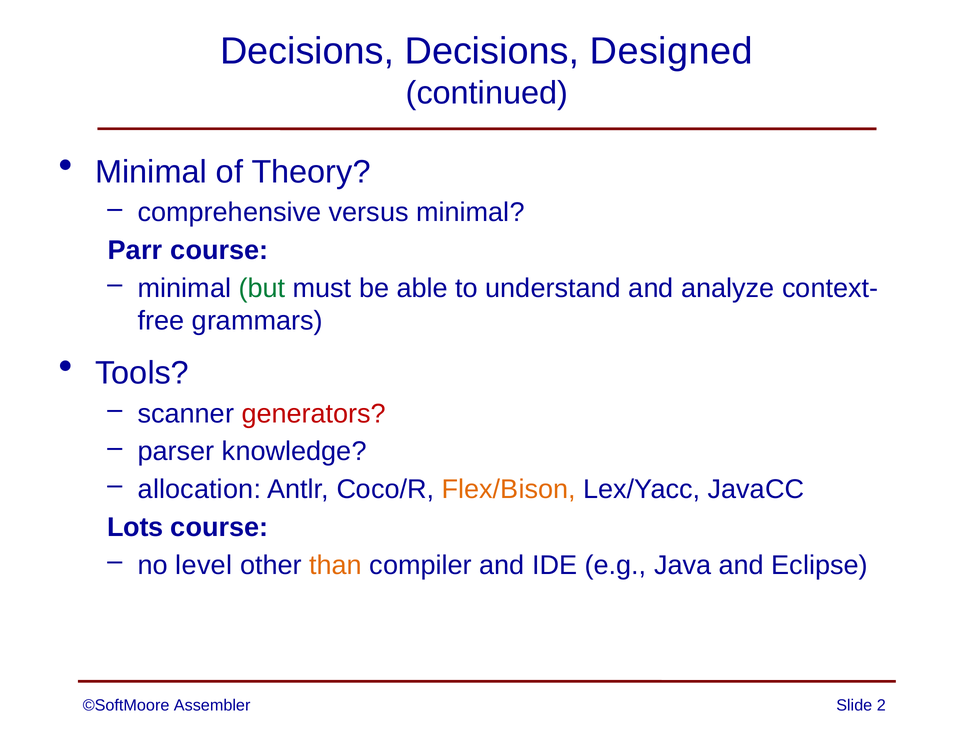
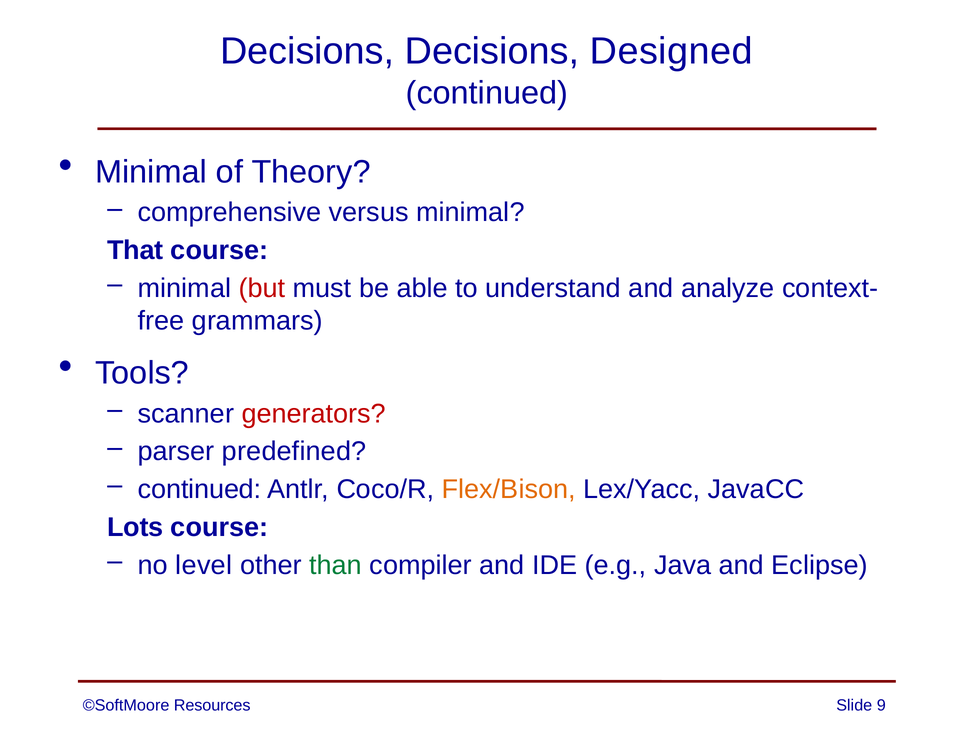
Parr: Parr -> That
but colour: green -> red
knowledge: knowledge -> predefined
allocation at (199, 490): allocation -> continued
than colour: orange -> green
Assembler: Assembler -> Resources
2: 2 -> 9
